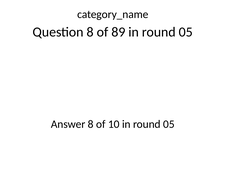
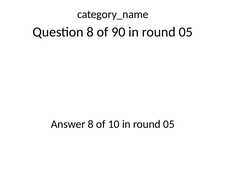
89: 89 -> 90
